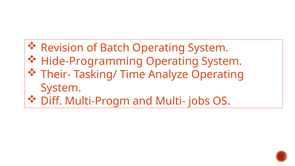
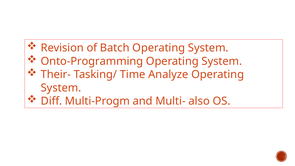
Hide-Programming: Hide-Programming -> Onto-Programming
jobs: jobs -> also
